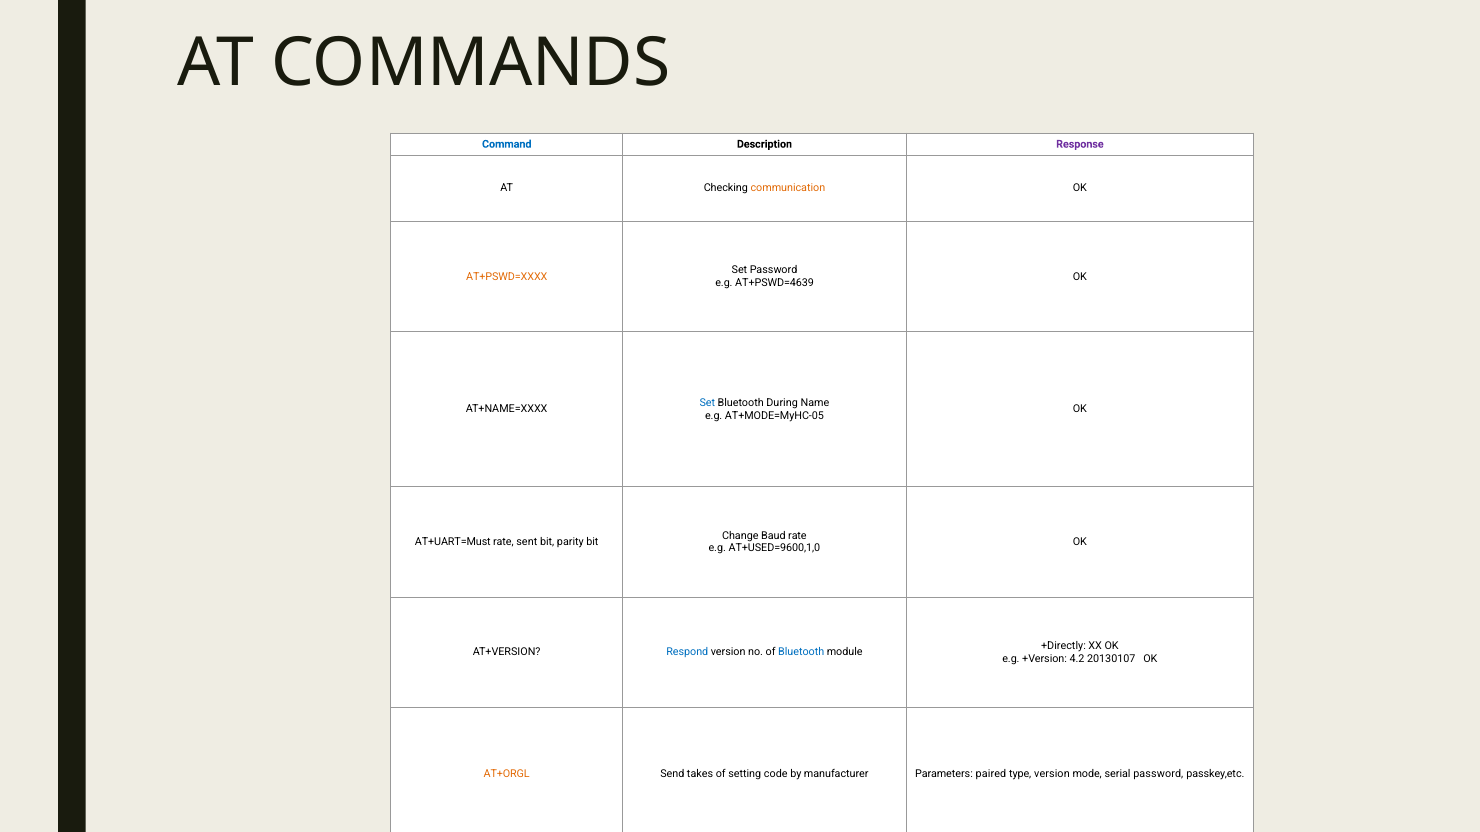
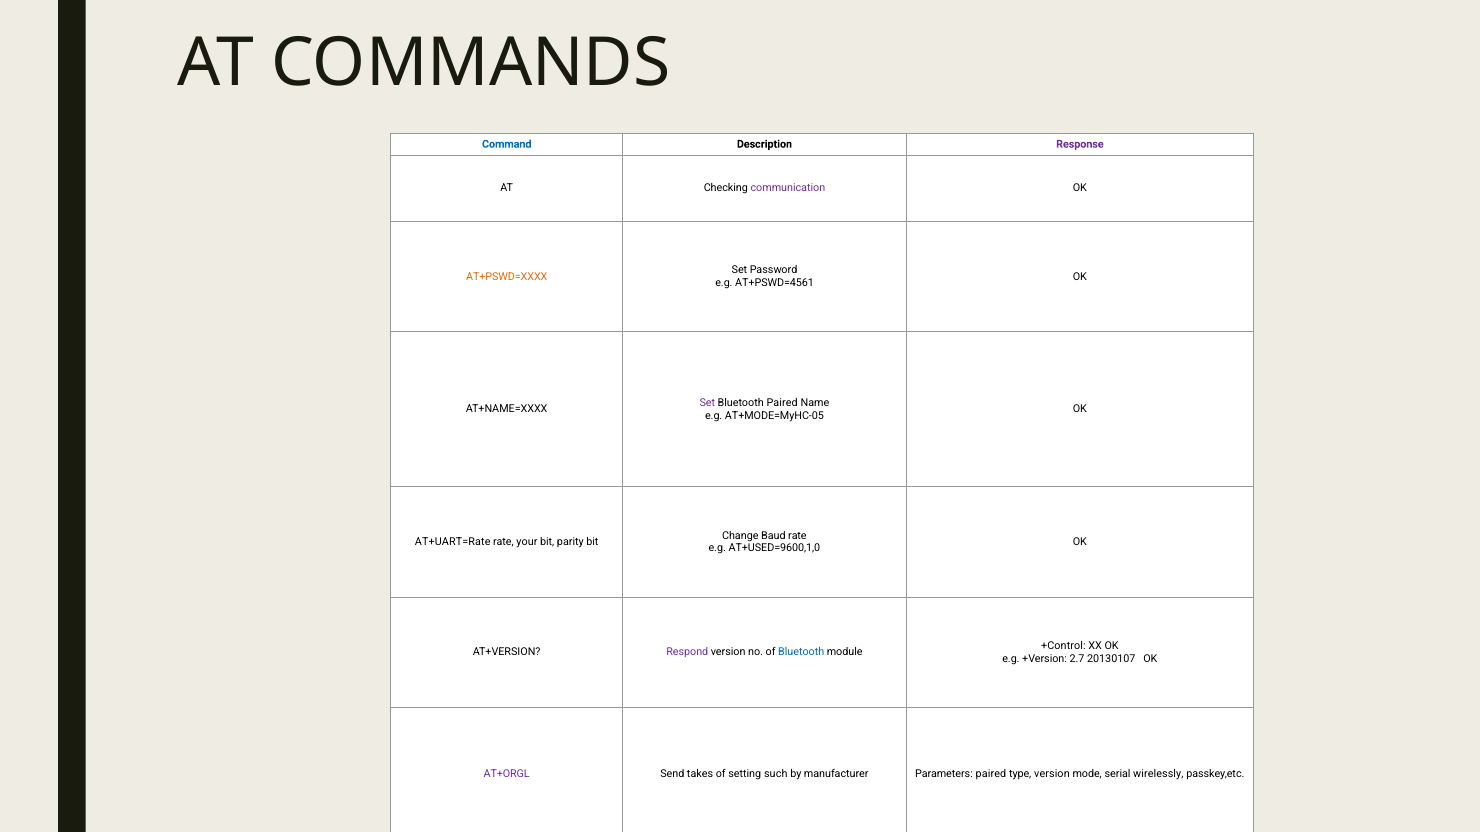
communication colour: orange -> purple
AT+PSWD=4639: AT+PSWD=4639 -> AT+PSWD=4561
Set at (707, 403) colour: blue -> purple
Bluetooth During: During -> Paired
AT+UART=Must: AT+UART=Must -> AT+UART=Rate
sent: sent -> your
+Directly: +Directly -> +Control
Respond colour: blue -> purple
4.2: 4.2 -> 2.7
AT+ORGL colour: orange -> purple
code: code -> such
serial password: password -> wirelessly
